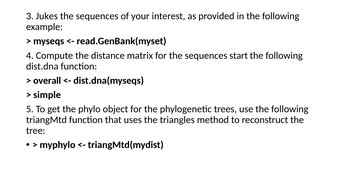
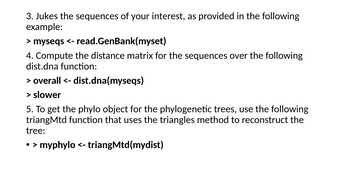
start: start -> over
simple: simple -> slower
